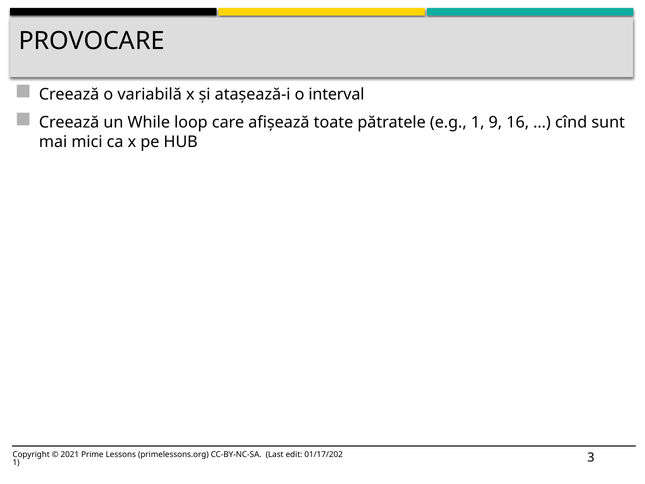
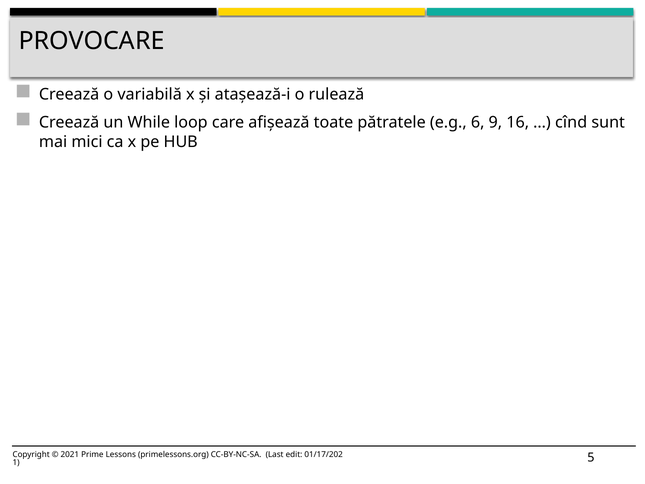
interval: interval -> rulează
e.g 1: 1 -> 6
3: 3 -> 5
